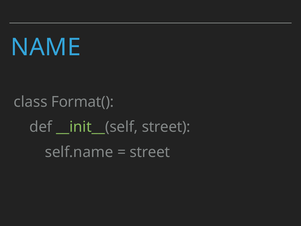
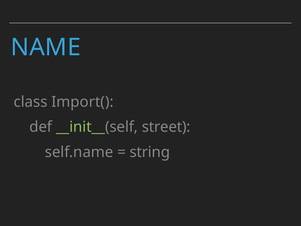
Format(: Format( -> Import(
street at (150, 152): street -> string
